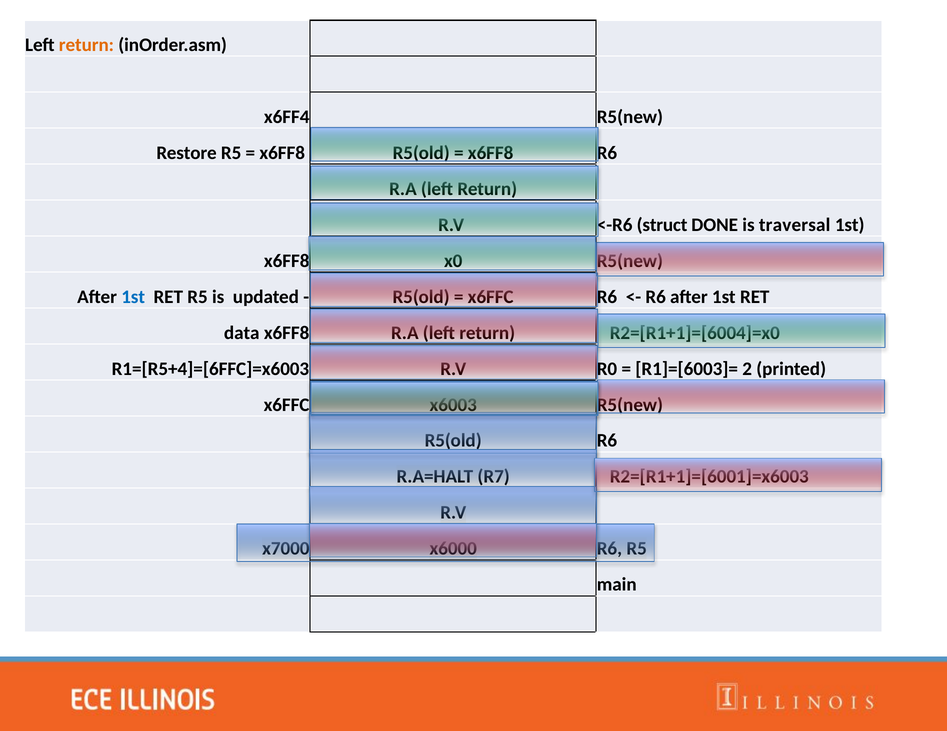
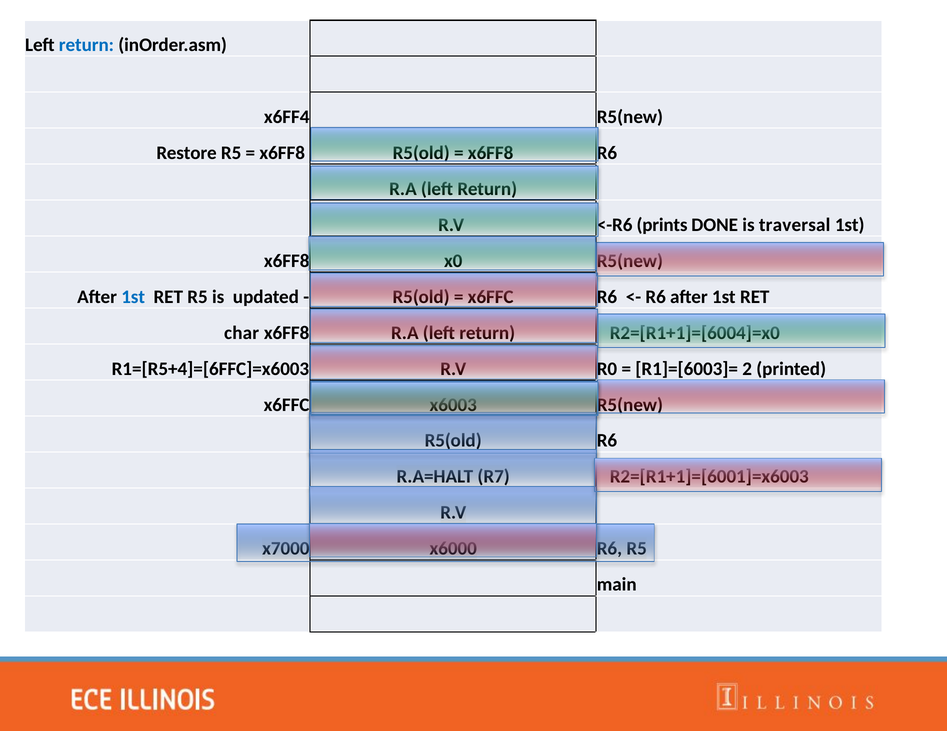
return at (86, 45) colour: orange -> blue
struct: struct -> prints
data: data -> char
